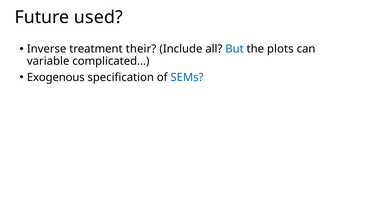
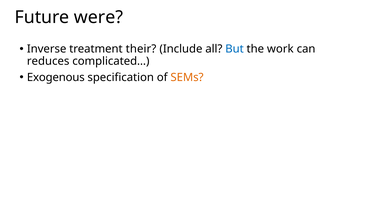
used: used -> were
plots: plots -> work
variable: variable -> reduces
SEMs colour: blue -> orange
